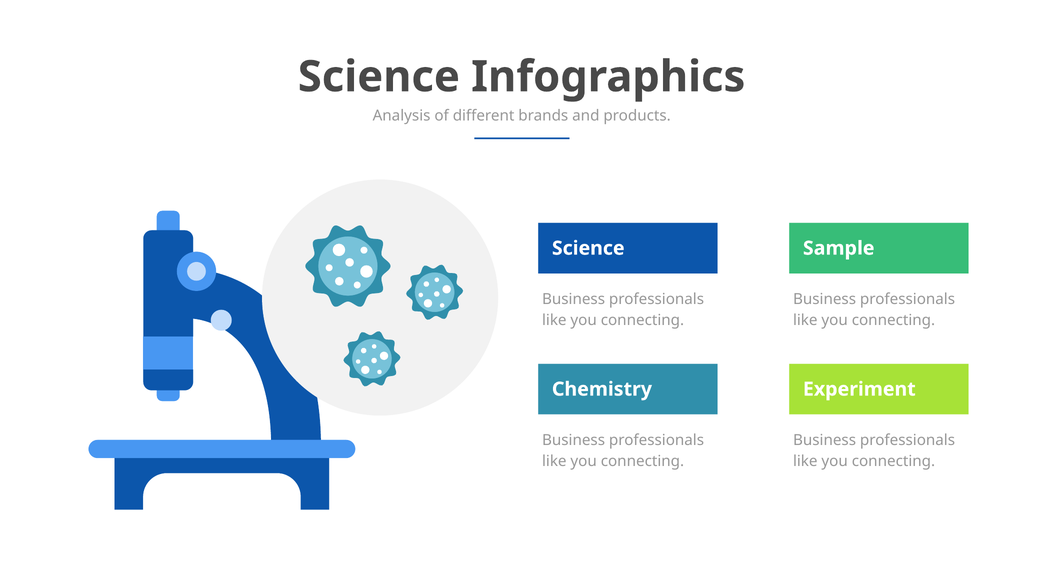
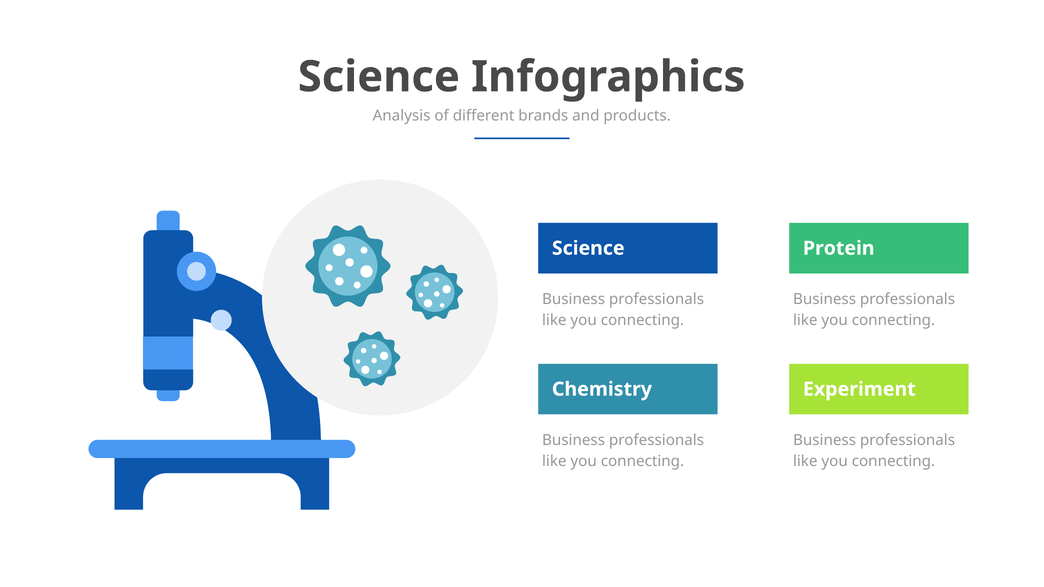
Sample: Sample -> Protein
